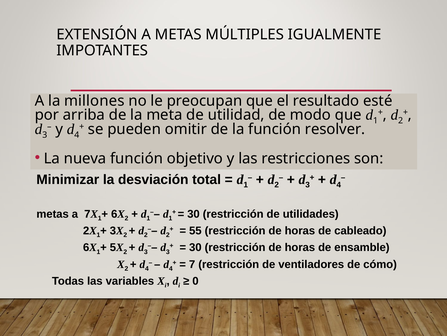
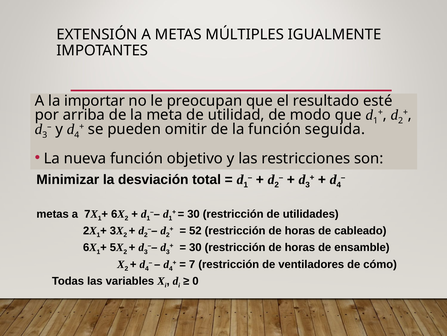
millones: millones -> importar
resolver: resolver -> seguida
55: 55 -> 52
